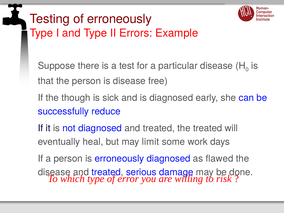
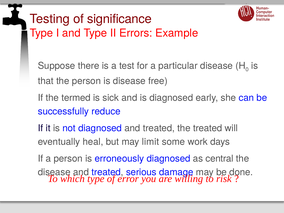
of erroneously: erroneously -> significance
though: though -> termed
flawed: flawed -> central
